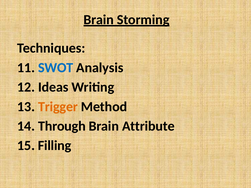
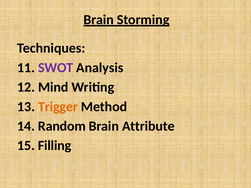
SWOT colour: blue -> purple
Ideas: Ideas -> Mind
Through: Through -> Random
